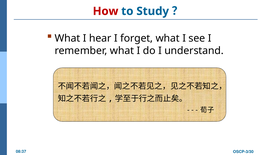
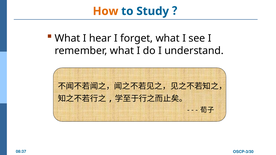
How colour: red -> orange
